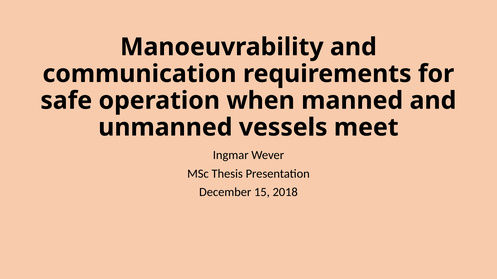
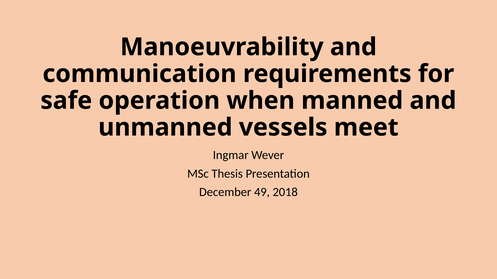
15: 15 -> 49
